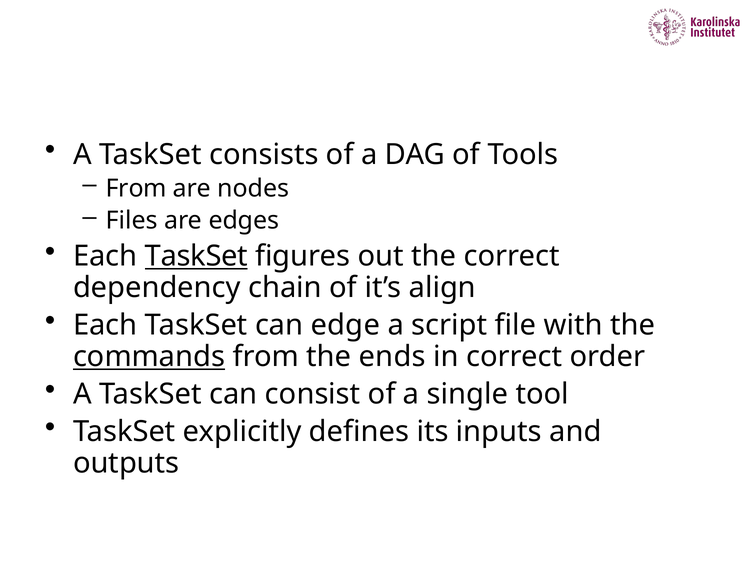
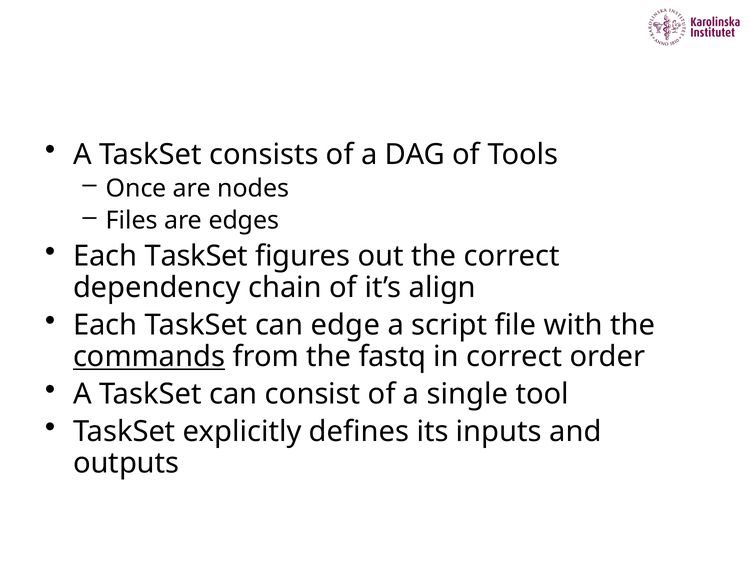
From at (136, 188): From -> Once
TaskSet at (196, 256) underline: present -> none
ends: ends -> fastq
